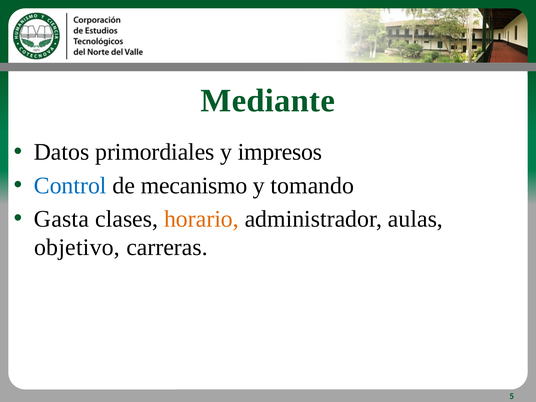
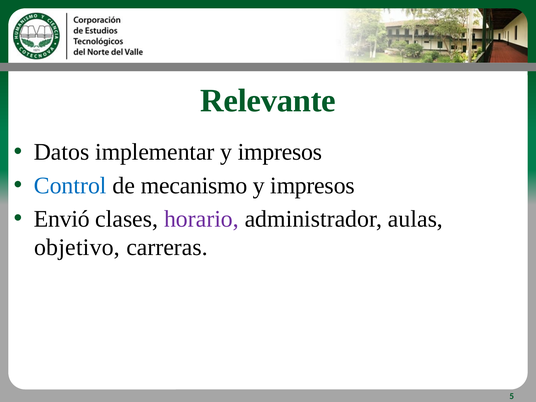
Mediante: Mediante -> Relevante
primordiales: primordiales -> implementar
tomando at (312, 185): tomando -> impresos
Gasta: Gasta -> Envió
horario colour: orange -> purple
